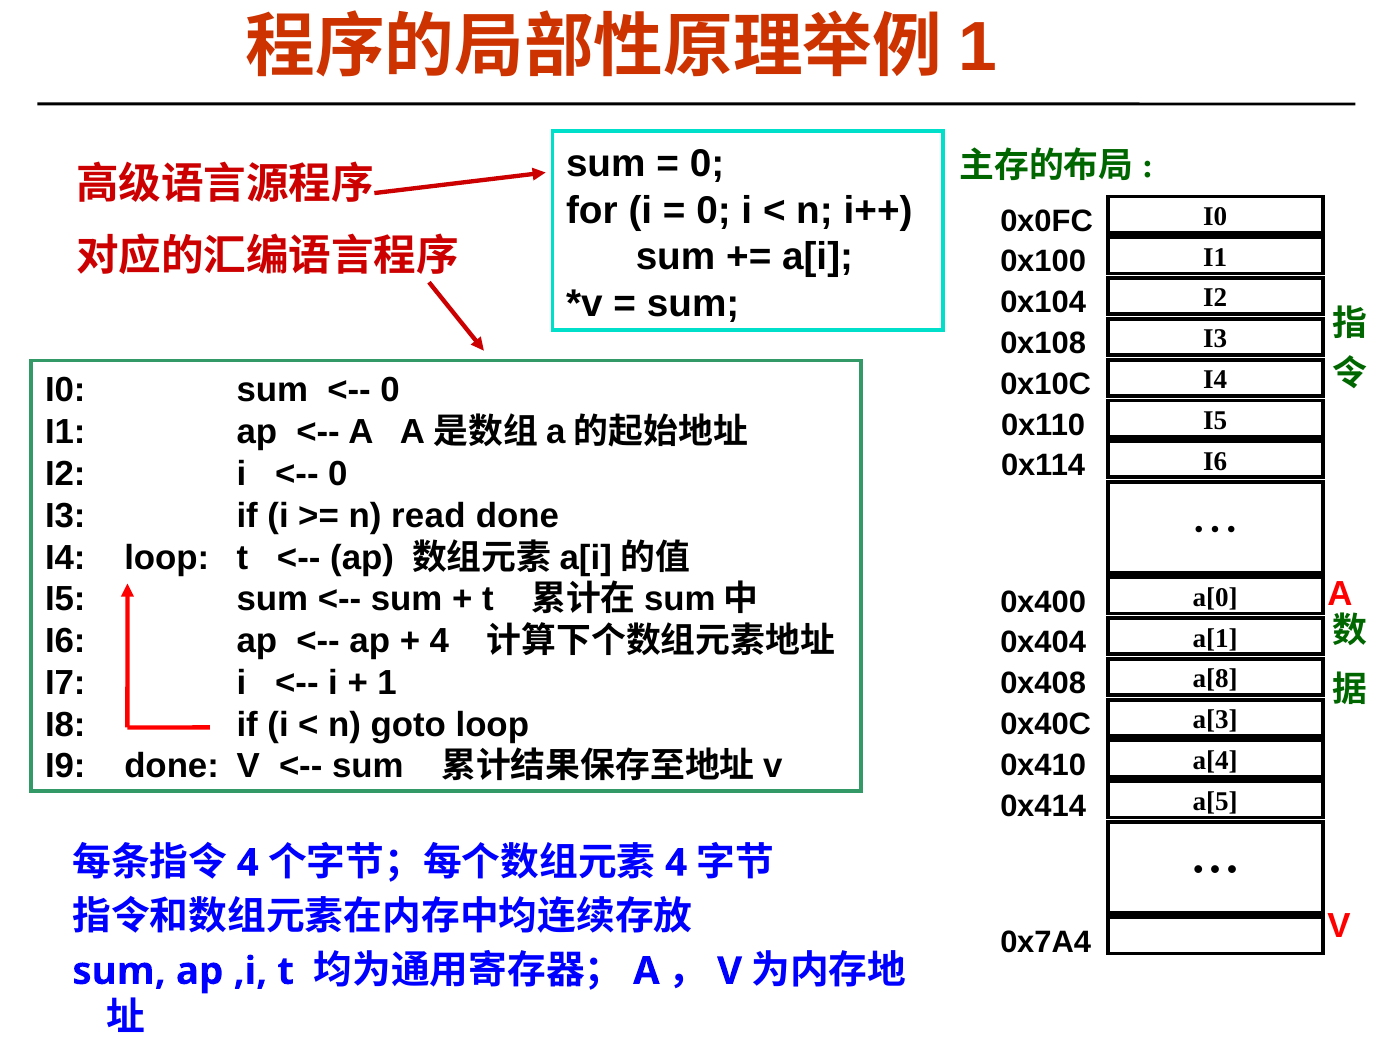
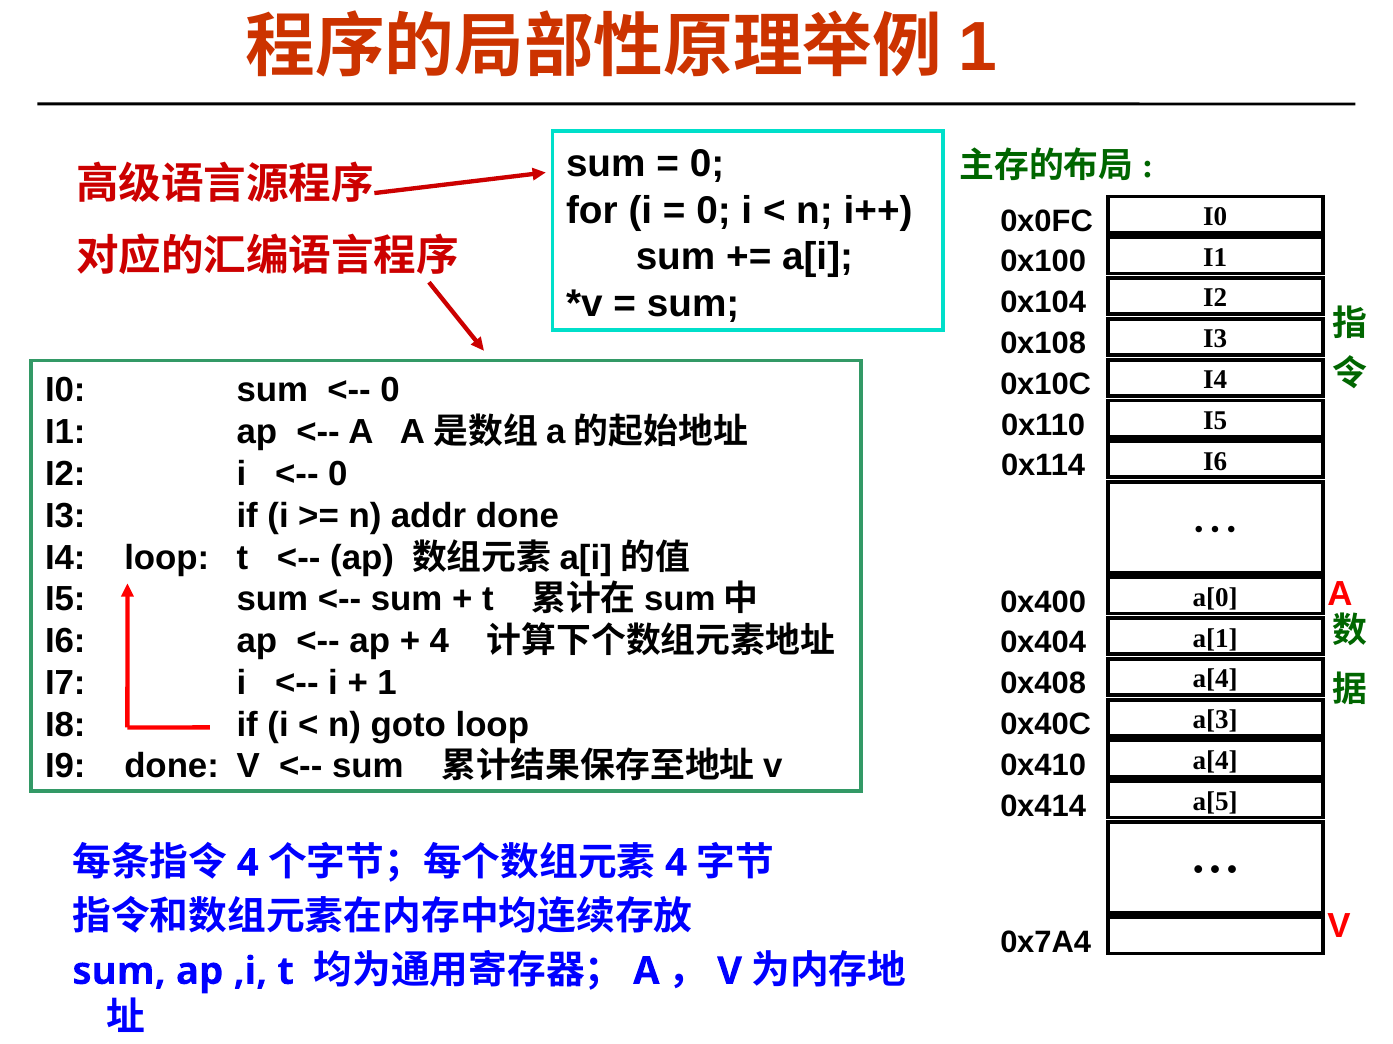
read: read -> addr
a[8 at (1215, 679): a[8 -> a[4
